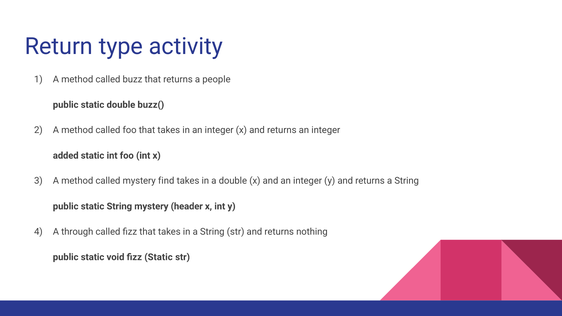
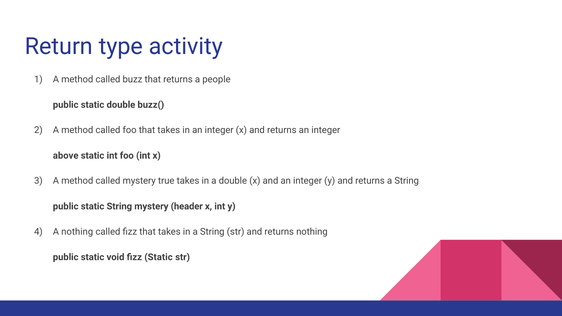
added: added -> above
find: find -> true
A through: through -> nothing
